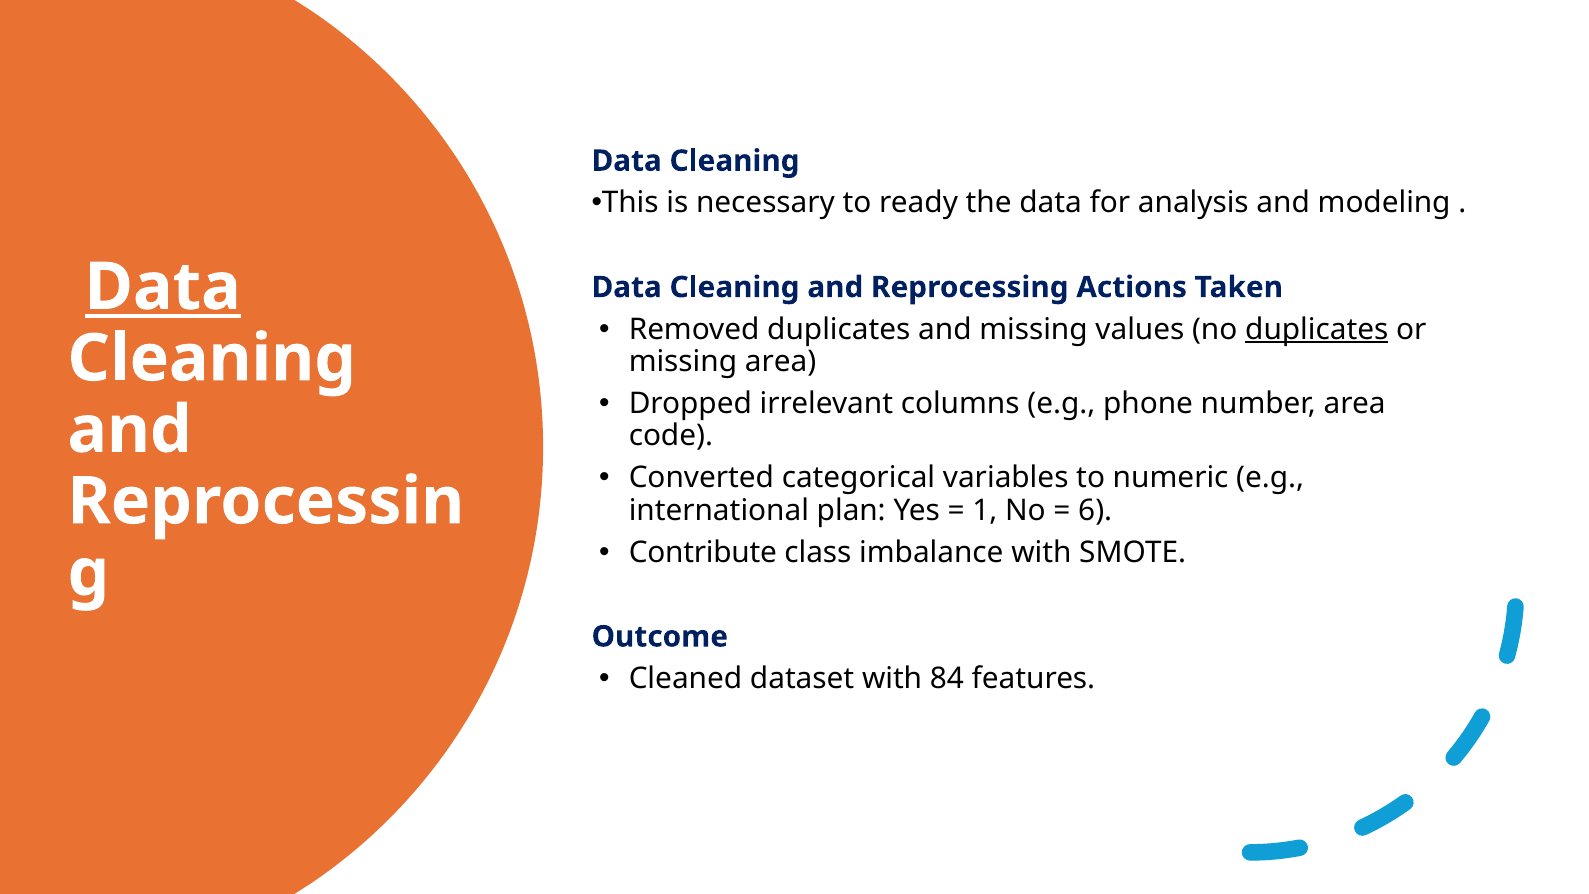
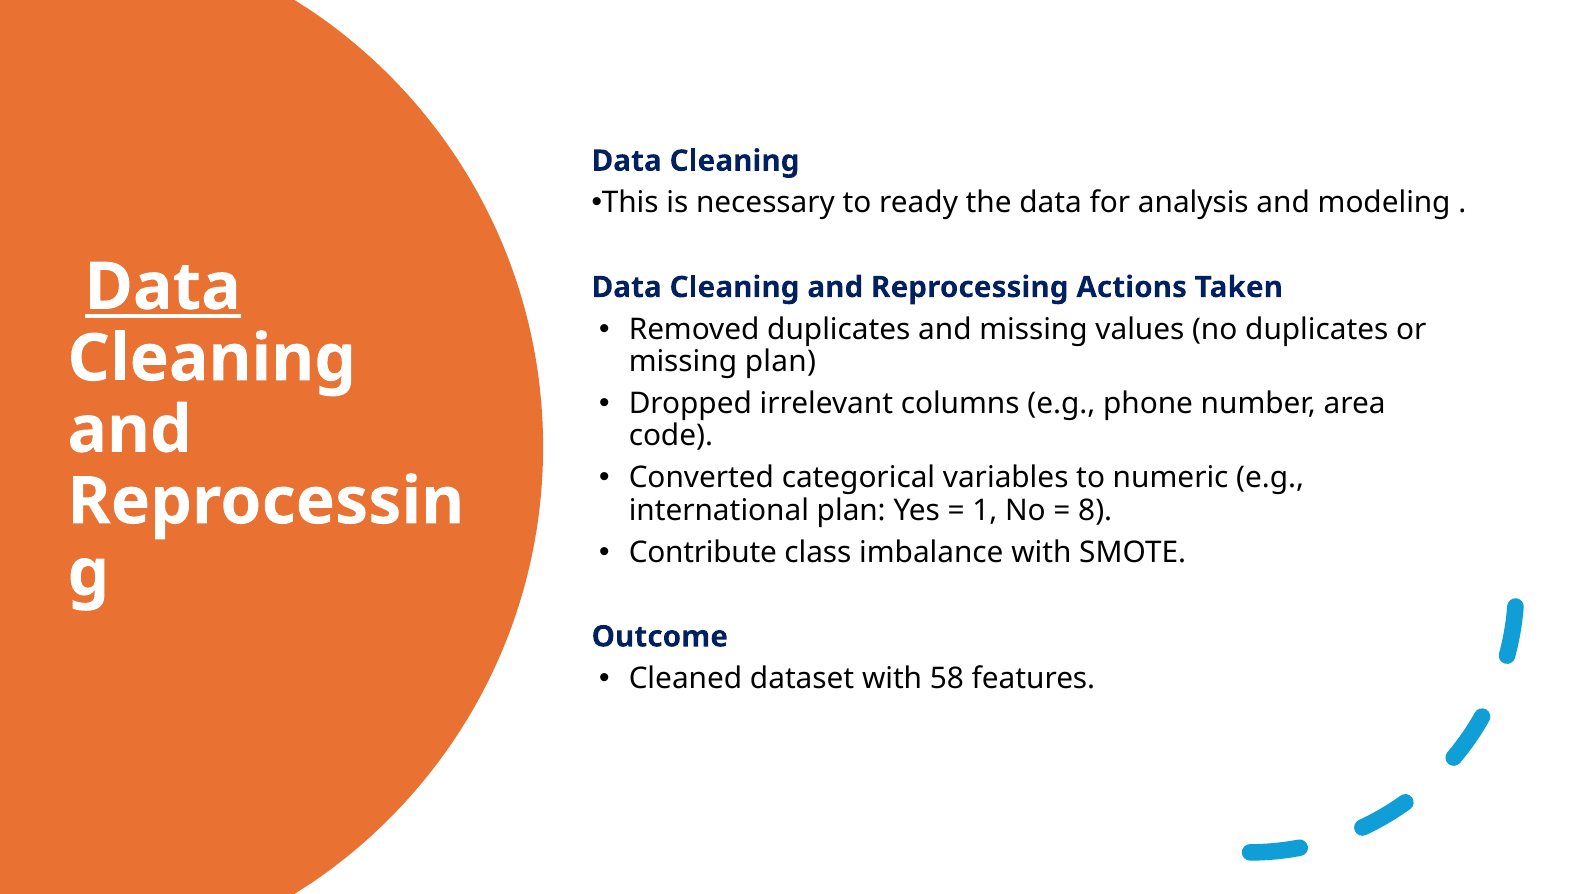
duplicates at (1317, 329) underline: present -> none
missing area: area -> plan
6: 6 -> 8
84: 84 -> 58
